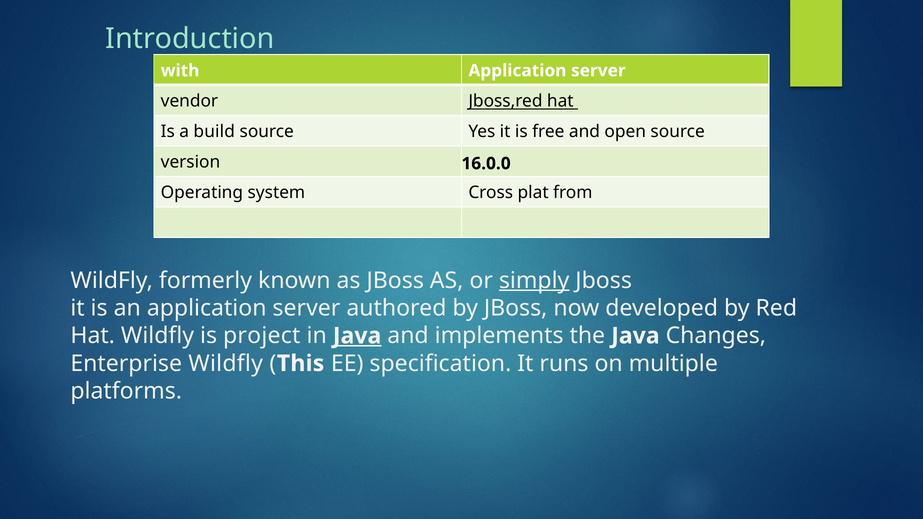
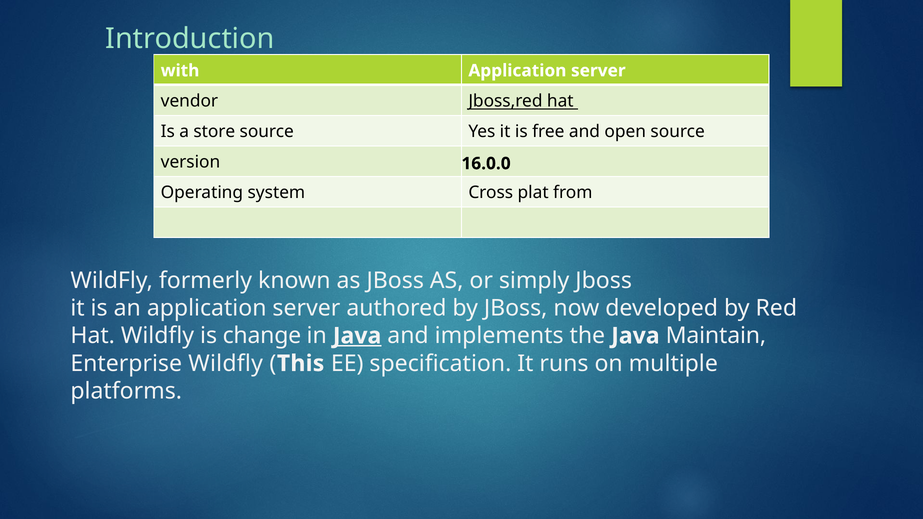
build: build -> store
simply underline: present -> none
project: project -> change
Changes: Changes -> Maintain
